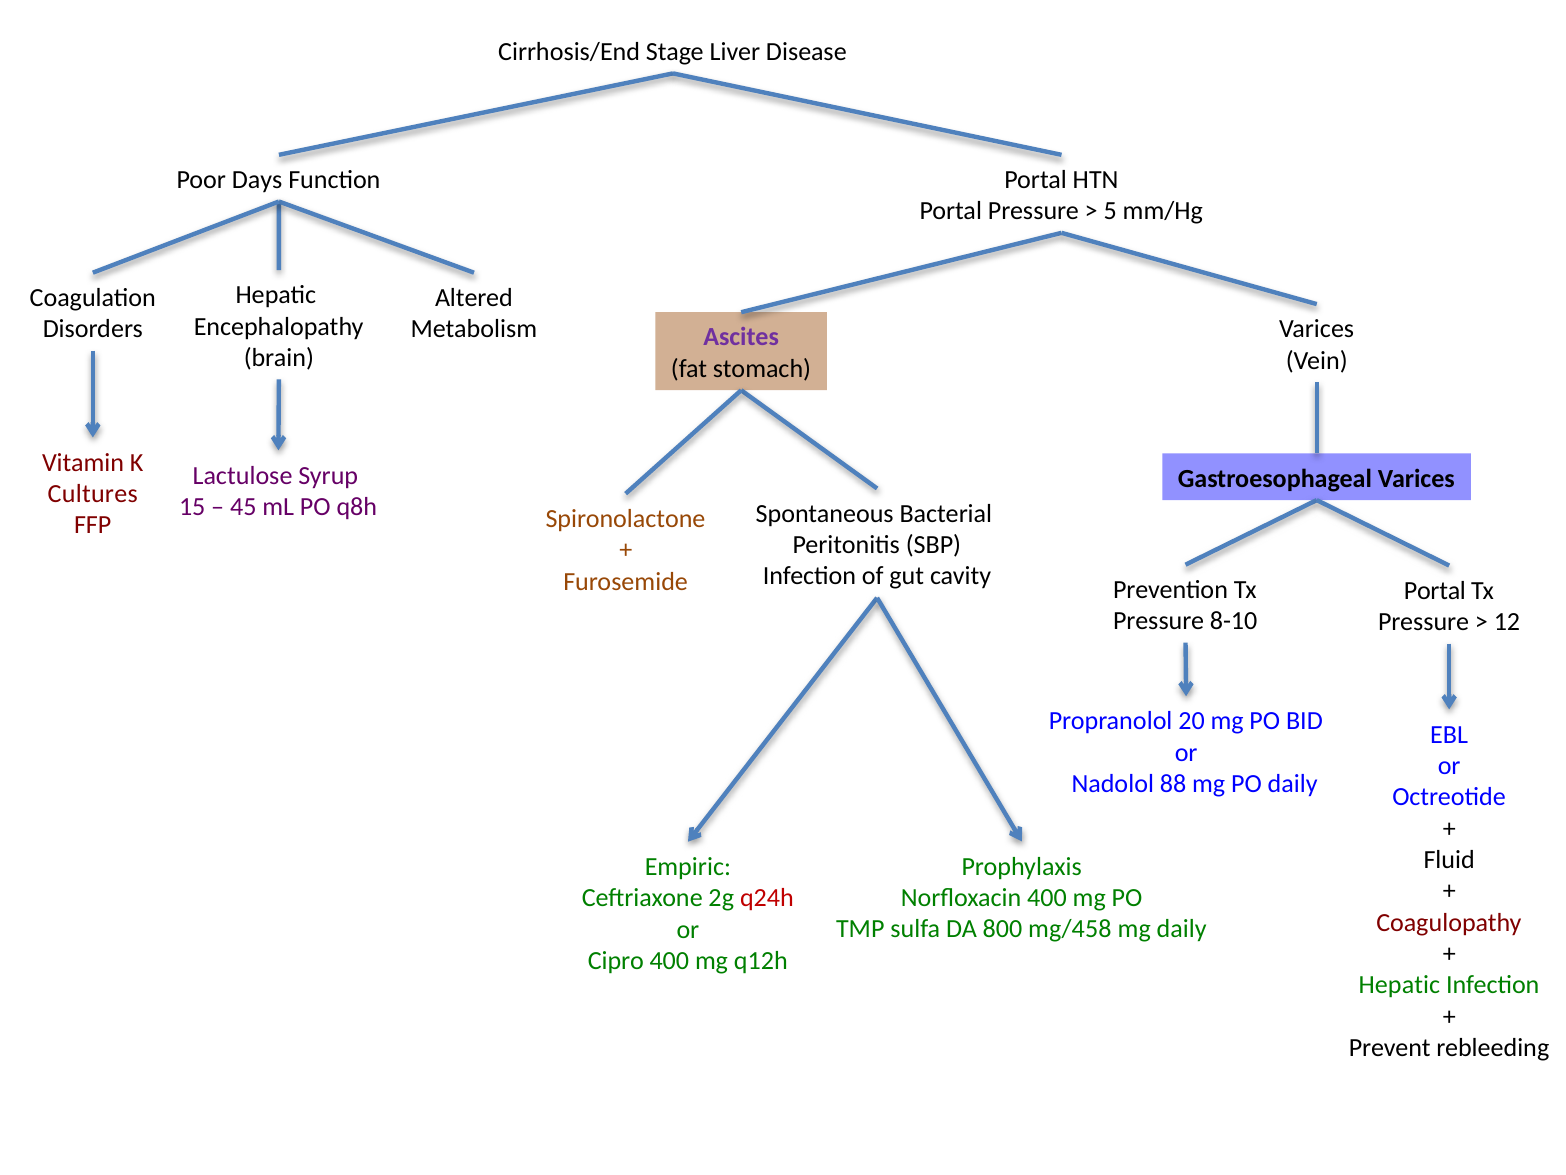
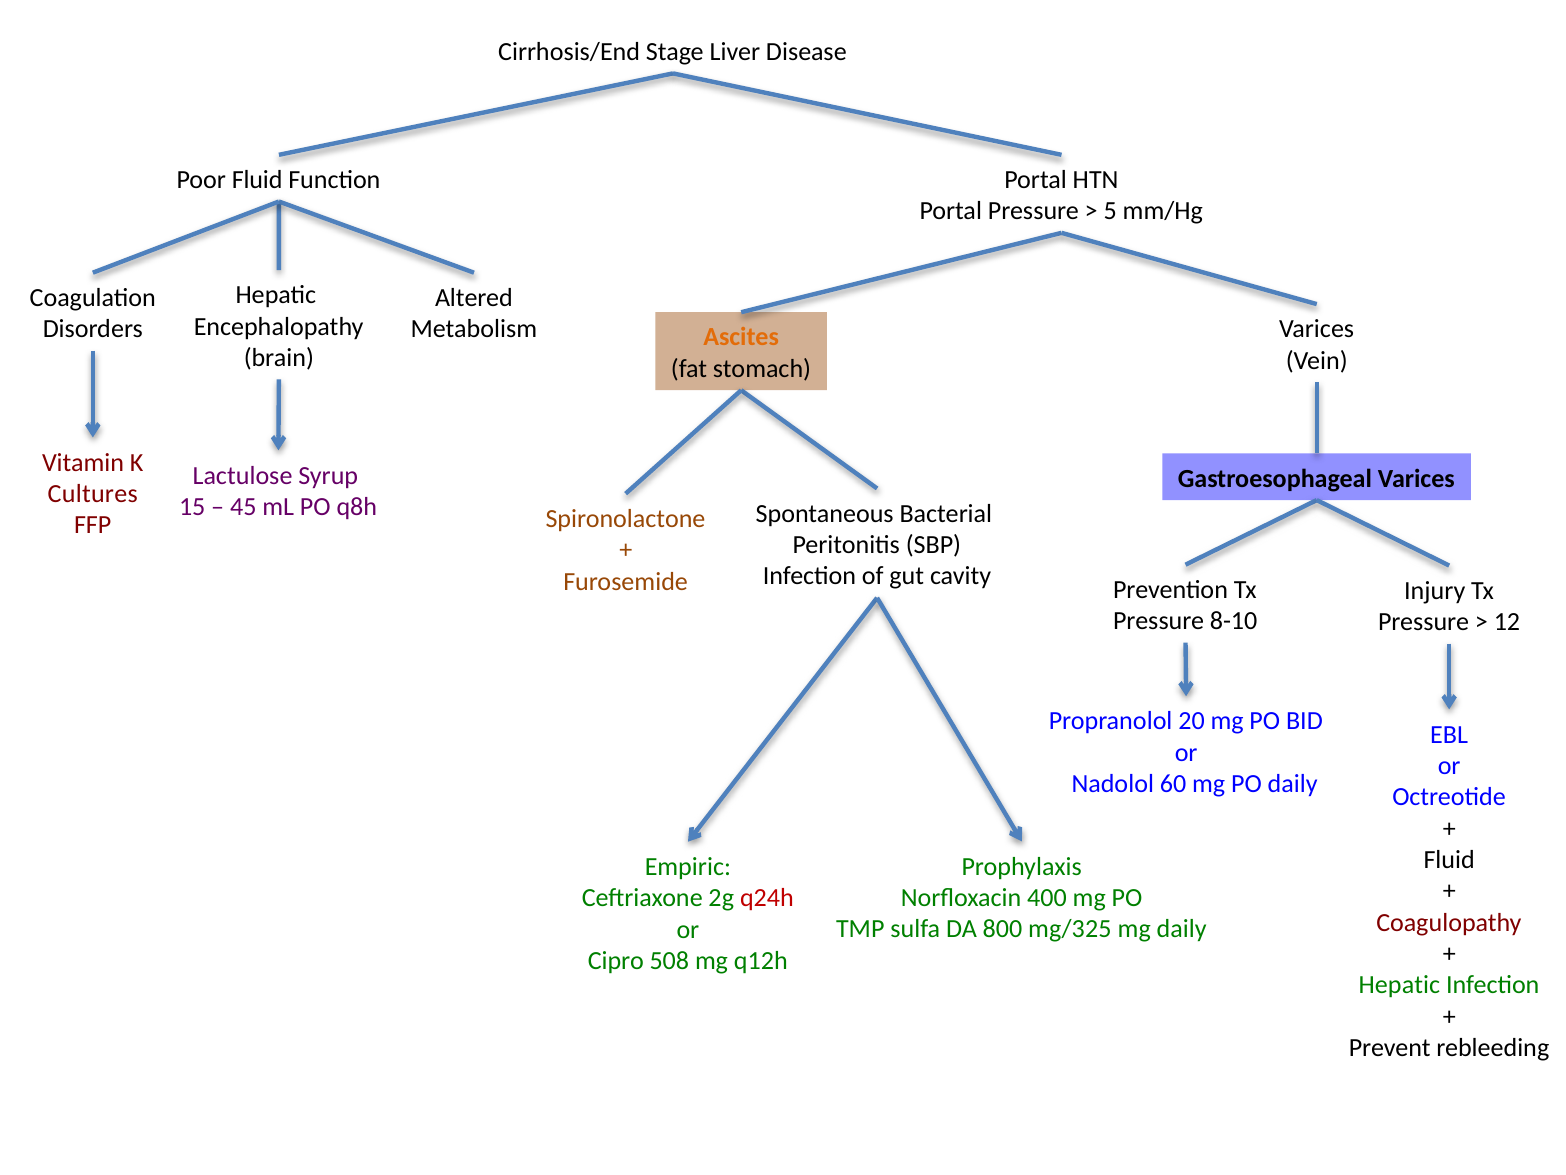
Poor Days: Days -> Fluid
Ascites colour: purple -> orange
Portal at (1435, 590): Portal -> Injury
88: 88 -> 60
mg/458: mg/458 -> mg/325
Cipro 400: 400 -> 508
